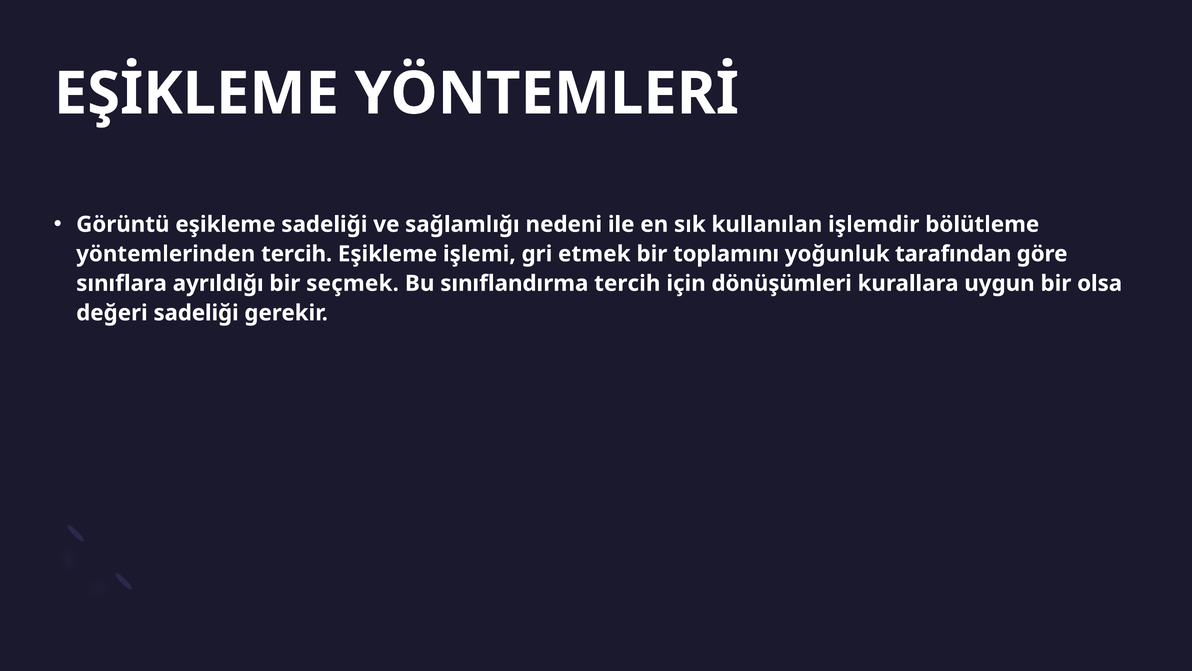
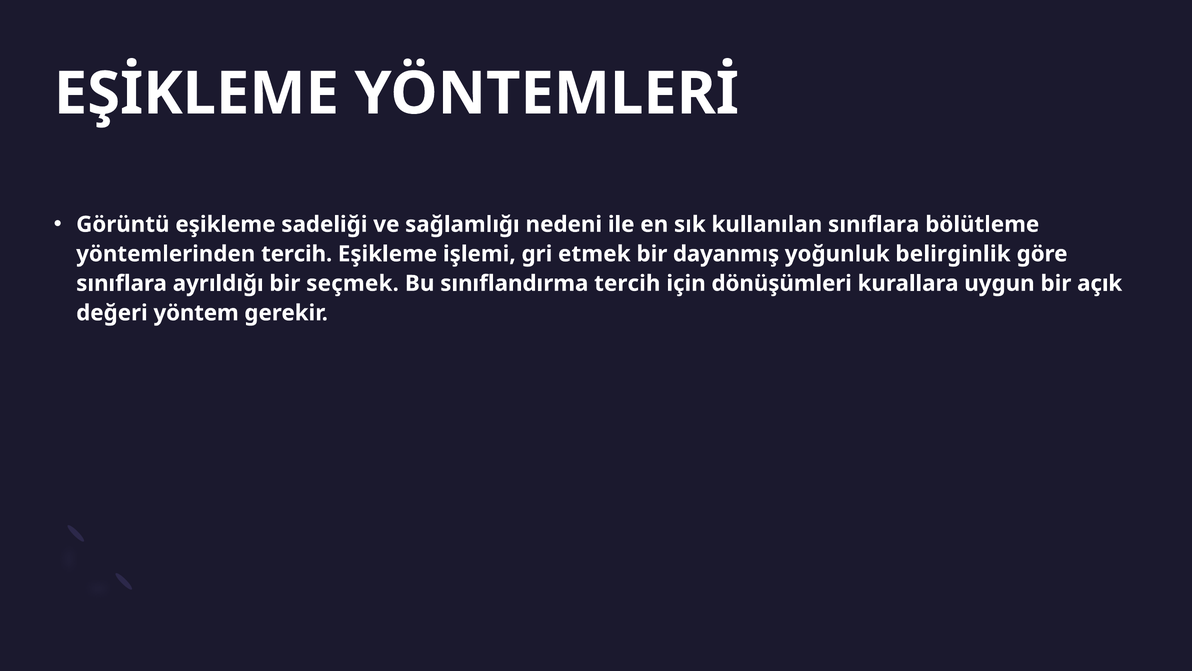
kullanılan işlemdir: işlemdir -> sınıflara
toplamını: toplamını -> dayanmış
tarafından: tarafından -> belirginlik
olsa: olsa -> açık
değeri sadeliği: sadeliği -> yöntem
